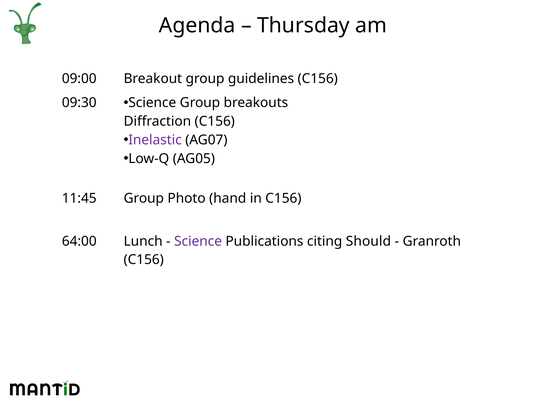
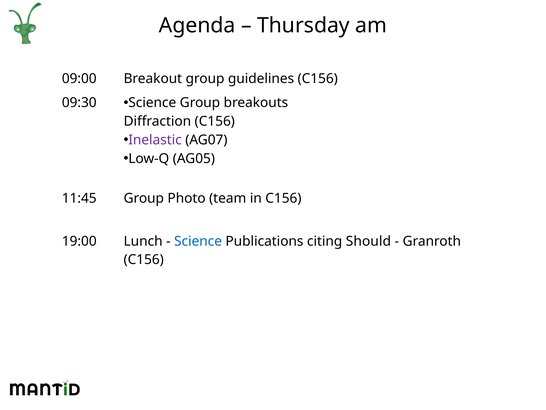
hand: hand -> team
64:00: 64:00 -> 19:00
Science at (198, 241) colour: purple -> blue
